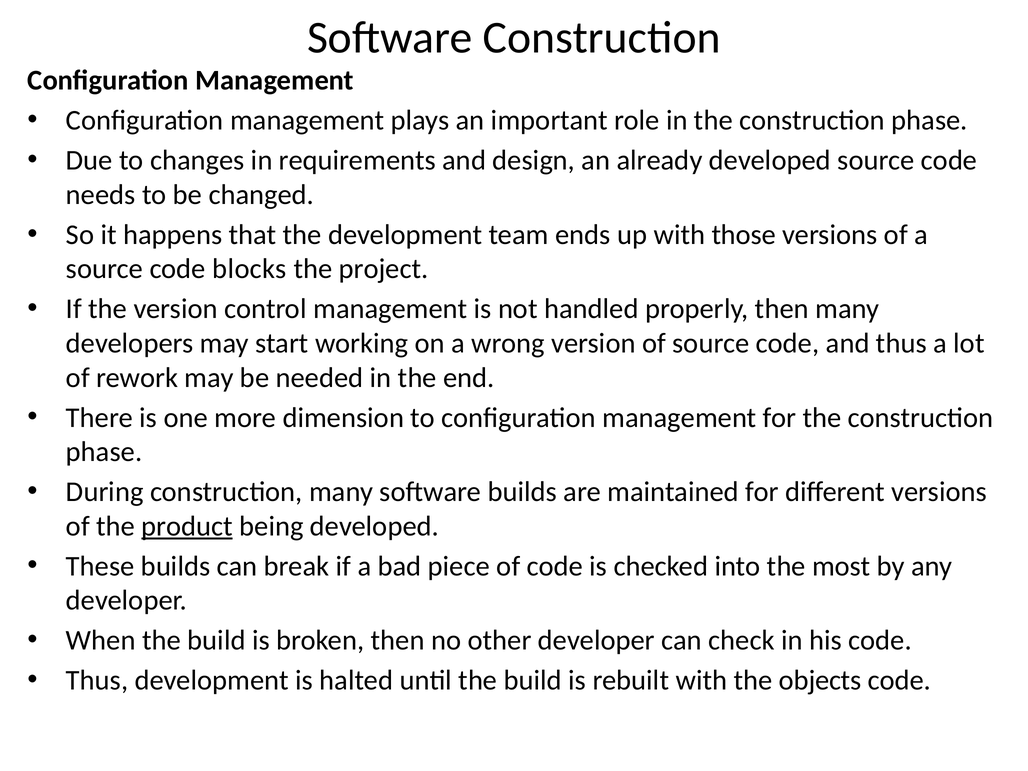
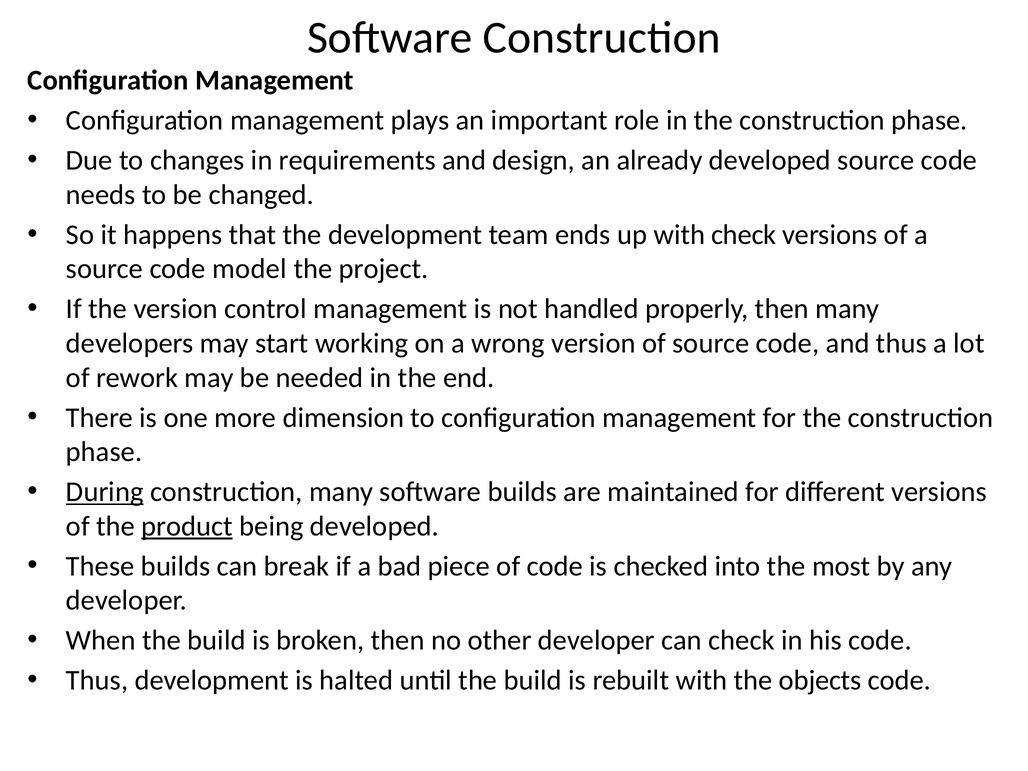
with those: those -> check
blocks: blocks -> model
During underline: none -> present
